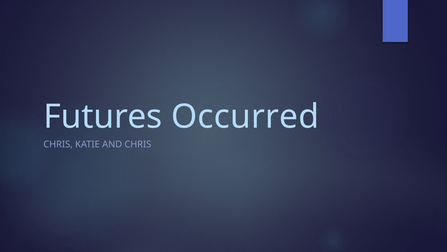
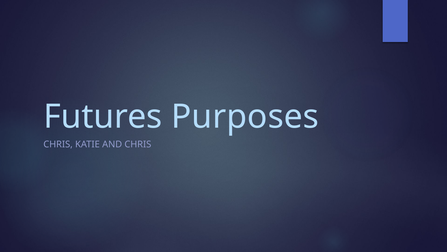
Occurred: Occurred -> Purposes
